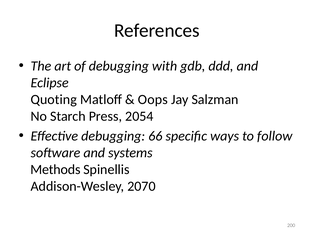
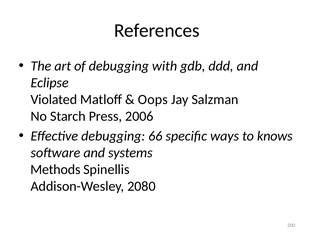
Quoting: Quoting -> Violated
2054: 2054 -> 2006
follow: follow -> knows
2070: 2070 -> 2080
